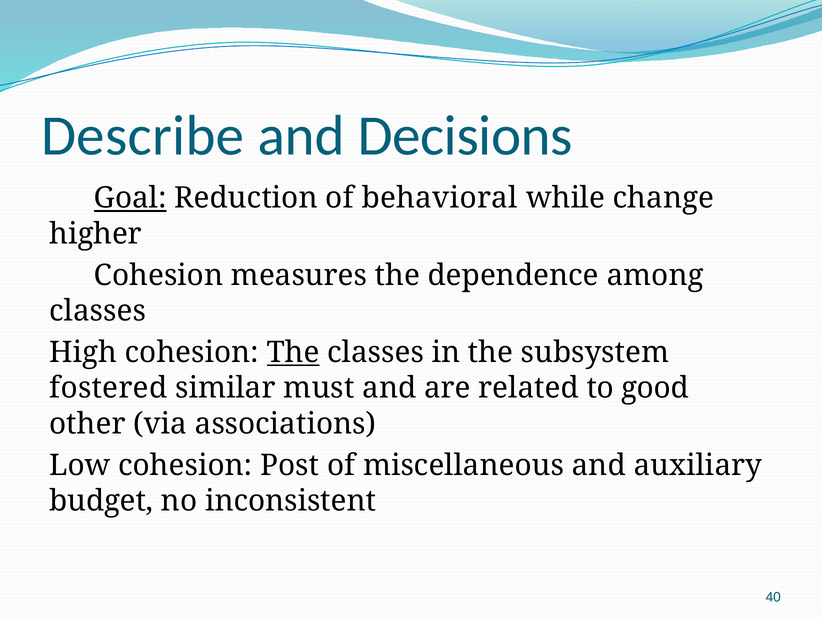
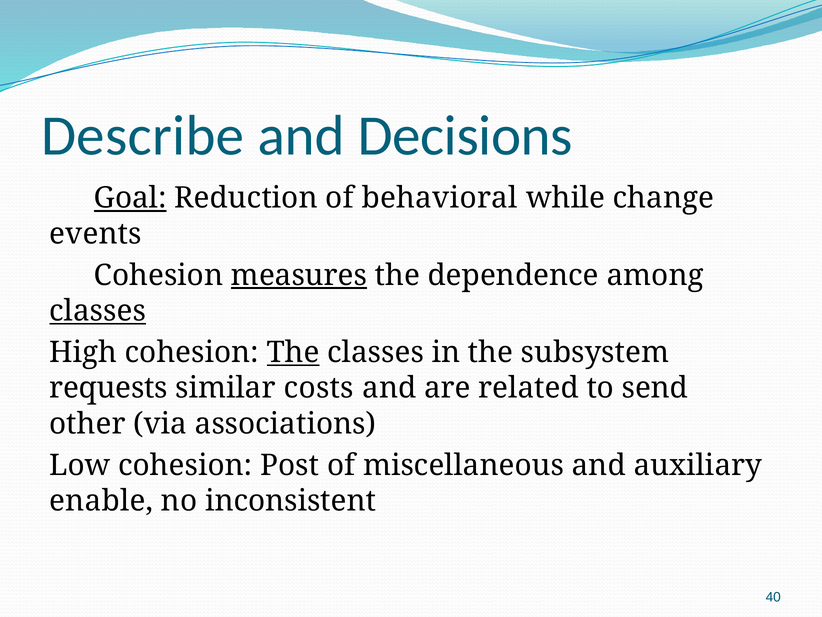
higher: higher -> events
measures underline: none -> present
classes at (98, 311) underline: none -> present
fostered: fostered -> requests
must: must -> costs
good: good -> send
budget: budget -> enable
